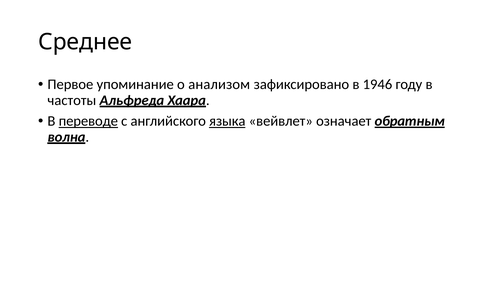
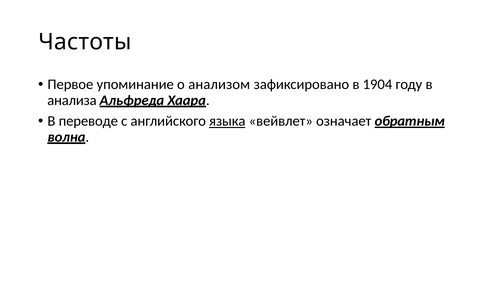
Среднее: Среднее -> Частоты
1946: 1946 -> 1904
частоты: частоты -> анализа
переводе underline: present -> none
